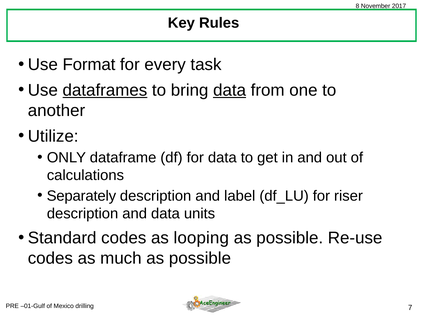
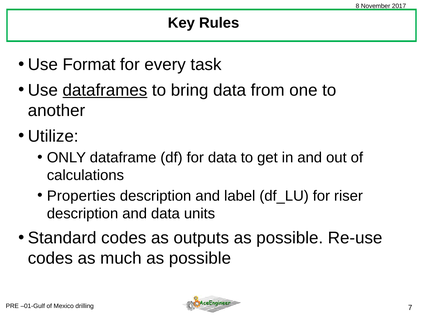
data at (230, 90) underline: present -> none
Separately: Separately -> Properties
looping: looping -> outputs
